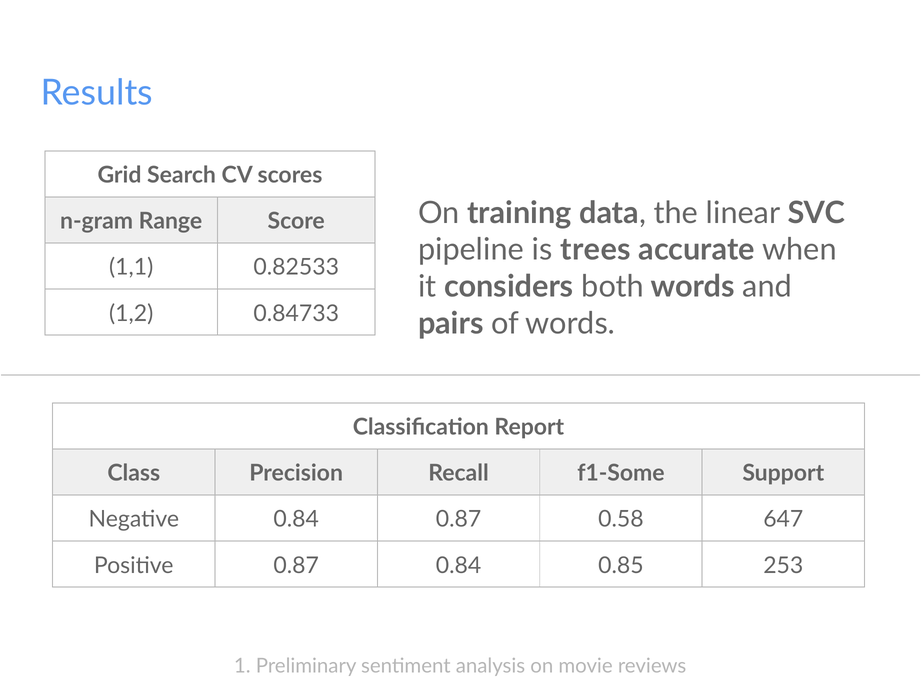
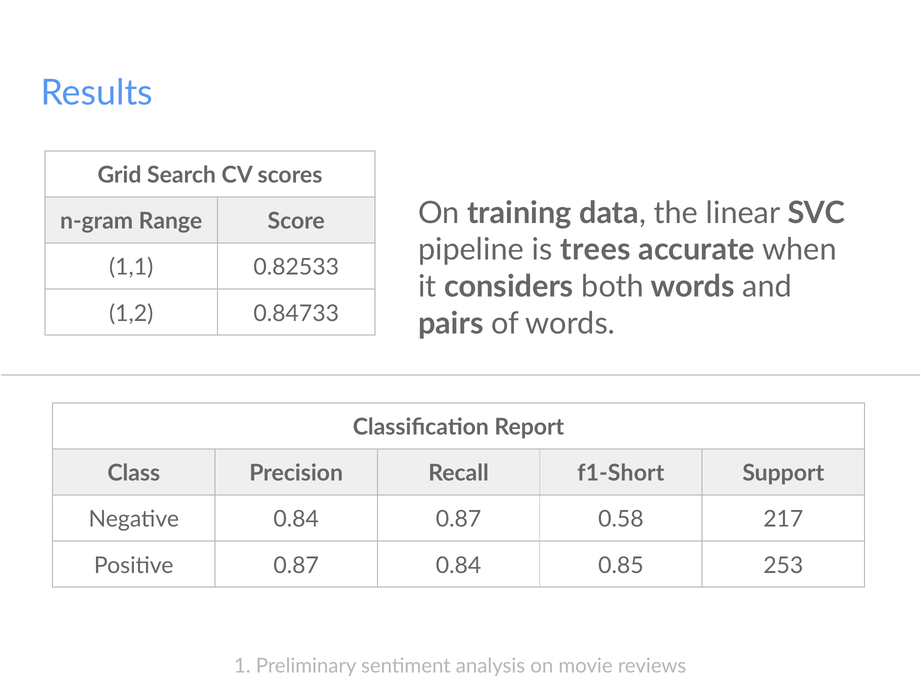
f1-Some: f1-Some -> f1-Short
647: 647 -> 217
